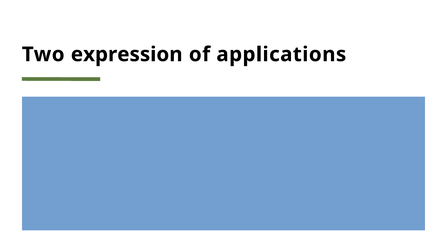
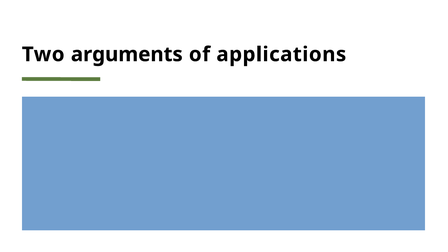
expression: expression -> arguments
